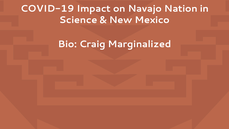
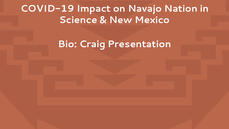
Marginalized: Marginalized -> Presentation
